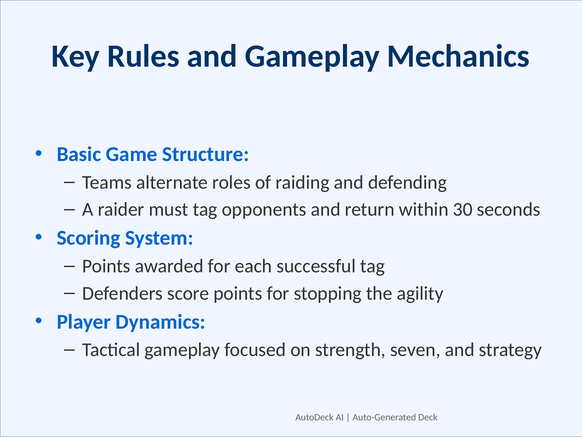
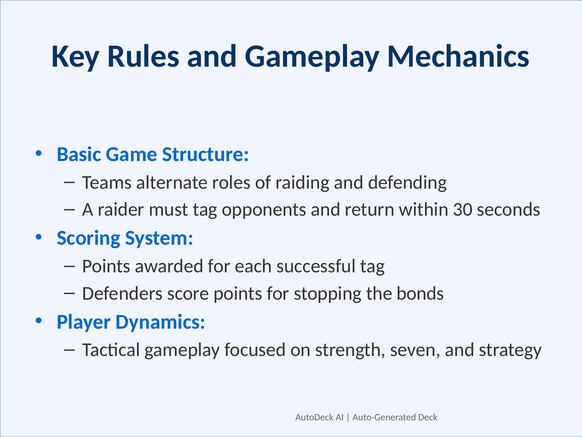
agility: agility -> bonds
